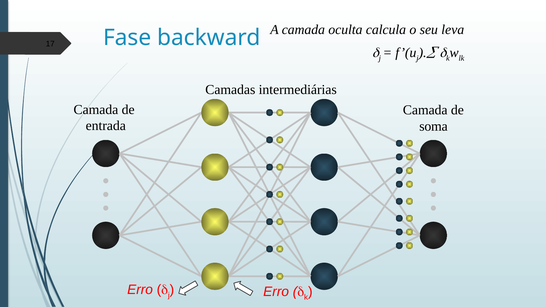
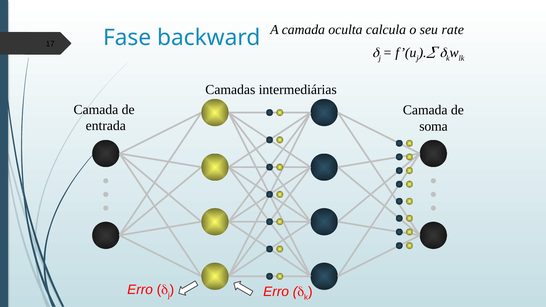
leva: leva -> rate
